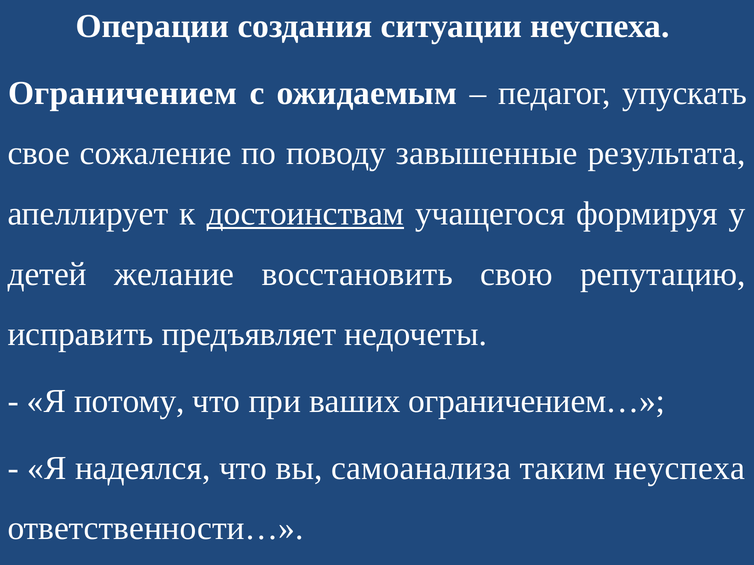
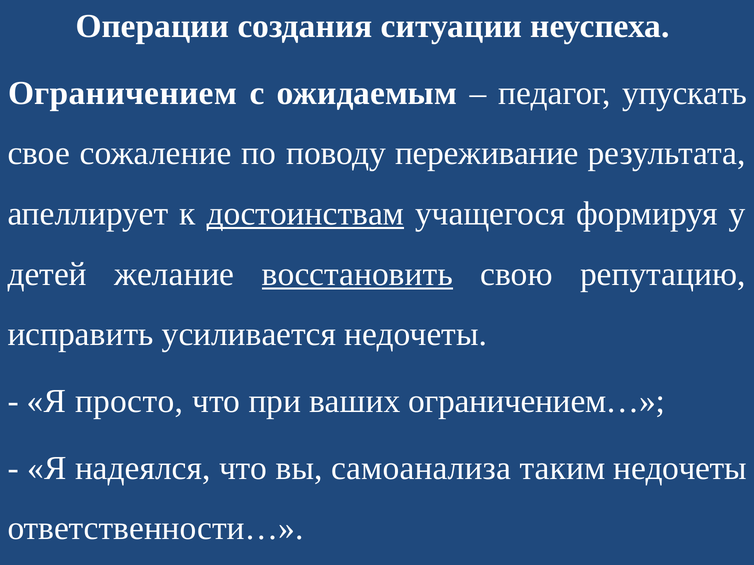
завышенные: завышенные -> переживание
восстановить underline: none -> present
предъявляет: предъявляет -> усиливается
потому: потому -> просто
таким неуспеха: неуспеха -> недочеты
